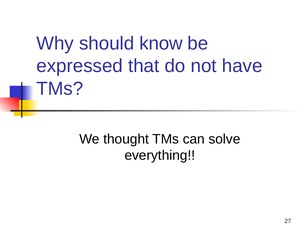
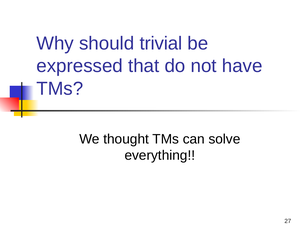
know: know -> trivial
